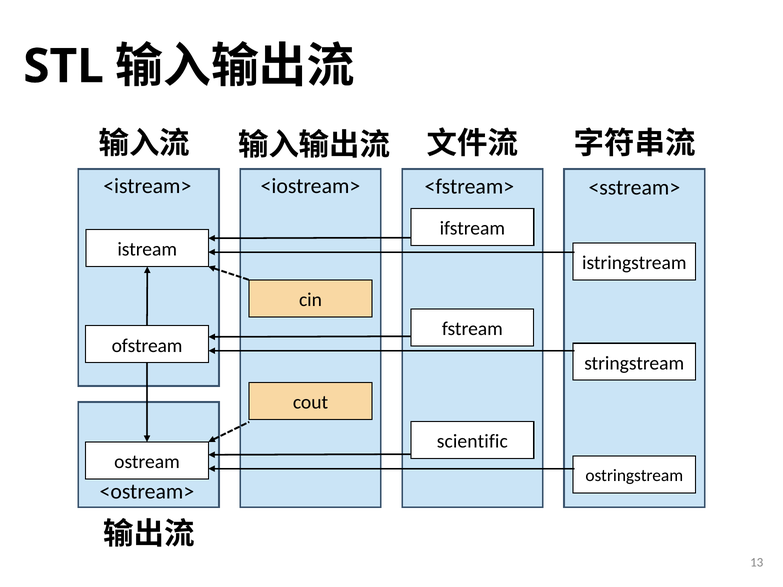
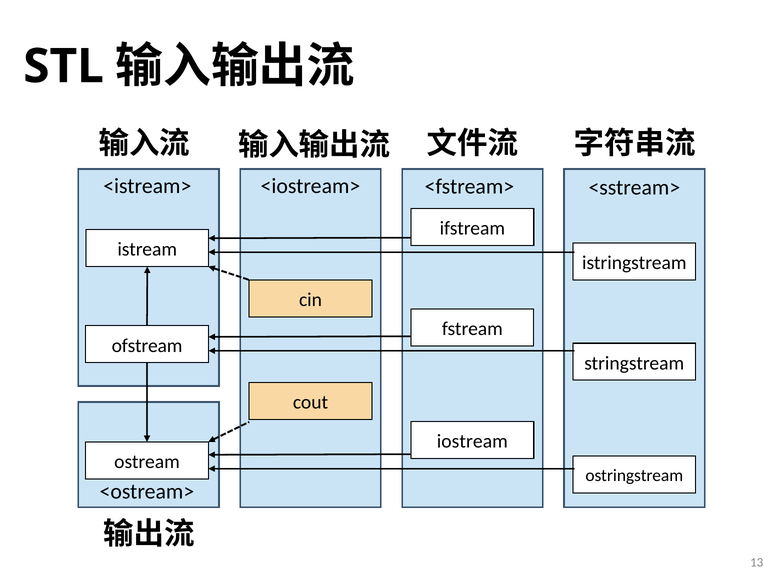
scientific: scientific -> iostream
